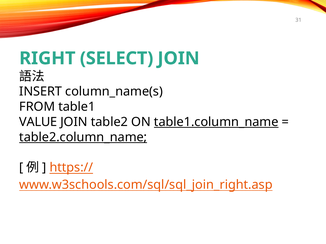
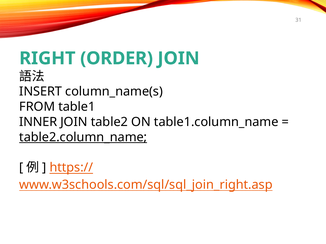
SELECT: SELECT -> ORDER
VALUE: VALUE -> INNER
table1.column_name underline: present -> none
